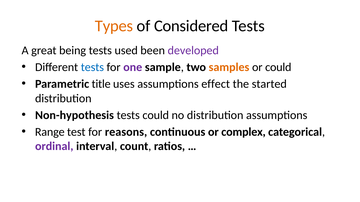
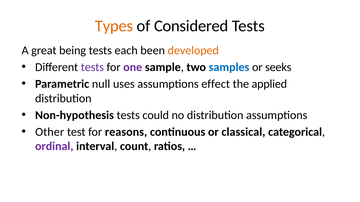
used: used -> each
developed colour: purple -> orange
tests at (92, 67) colour: blue -> purple
samples colour: orange -> blue
or could: could -> seeks
title: title -> null
started: started -> applied
Range: Range -> Other
complex: complex -> classical
